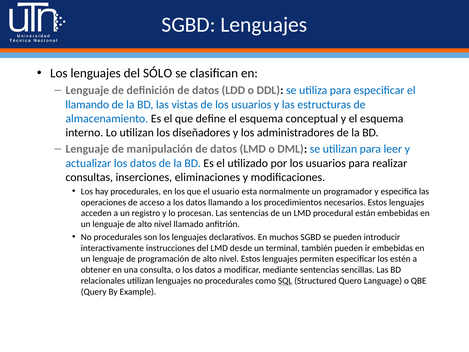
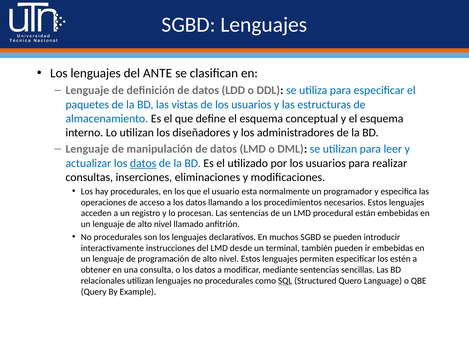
SÓLO: SÓLO -> ANTE
llamando at (87, 104): llamando -> paquetes
datos at (143, 163) underline: none -> present
